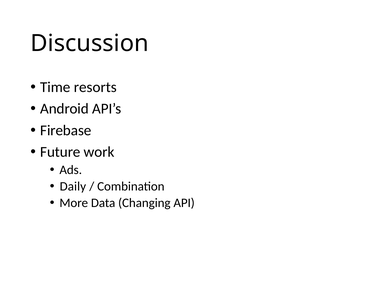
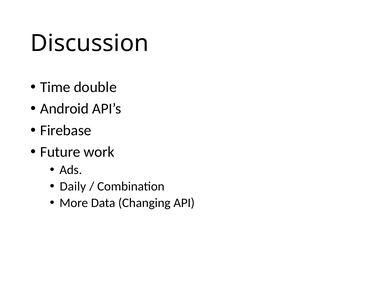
resorts: resorts -> double
